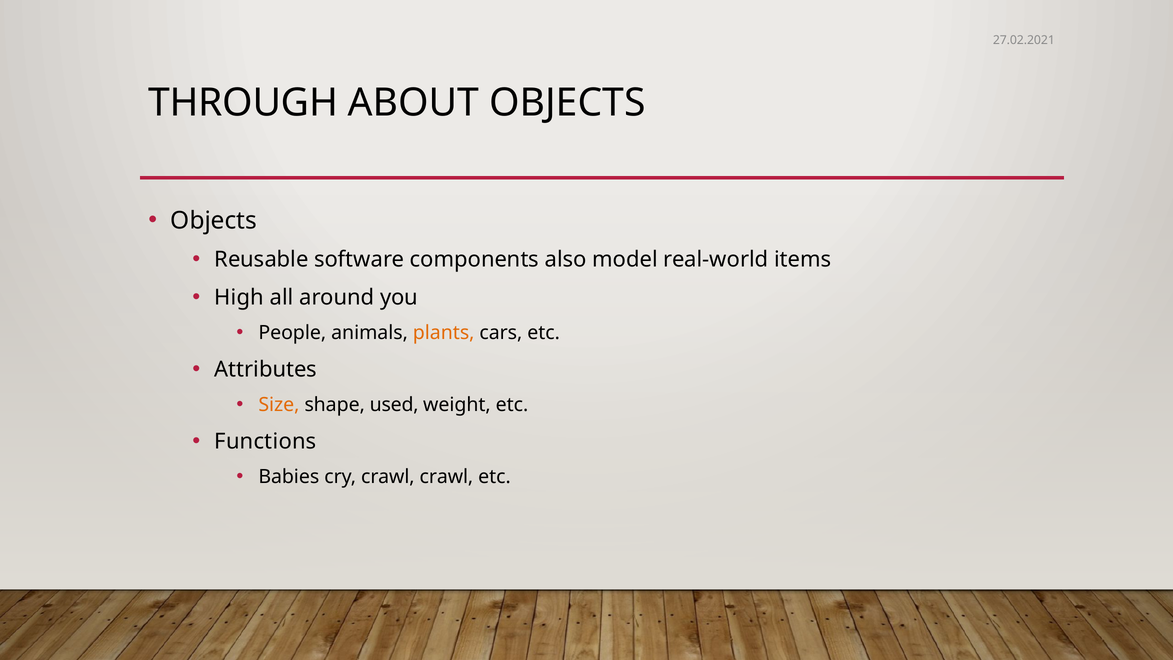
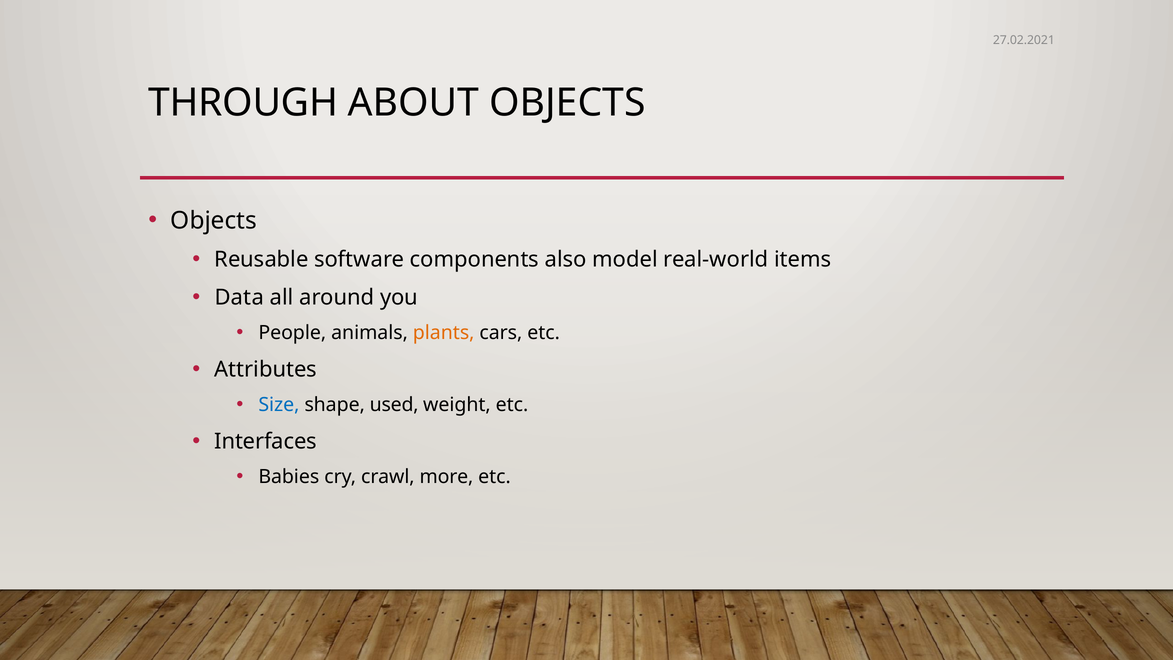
High: High -> Data
Size colour: orange -> blue
Functions: Functions -> Interfaces
crawl crawl: crawl -> more
